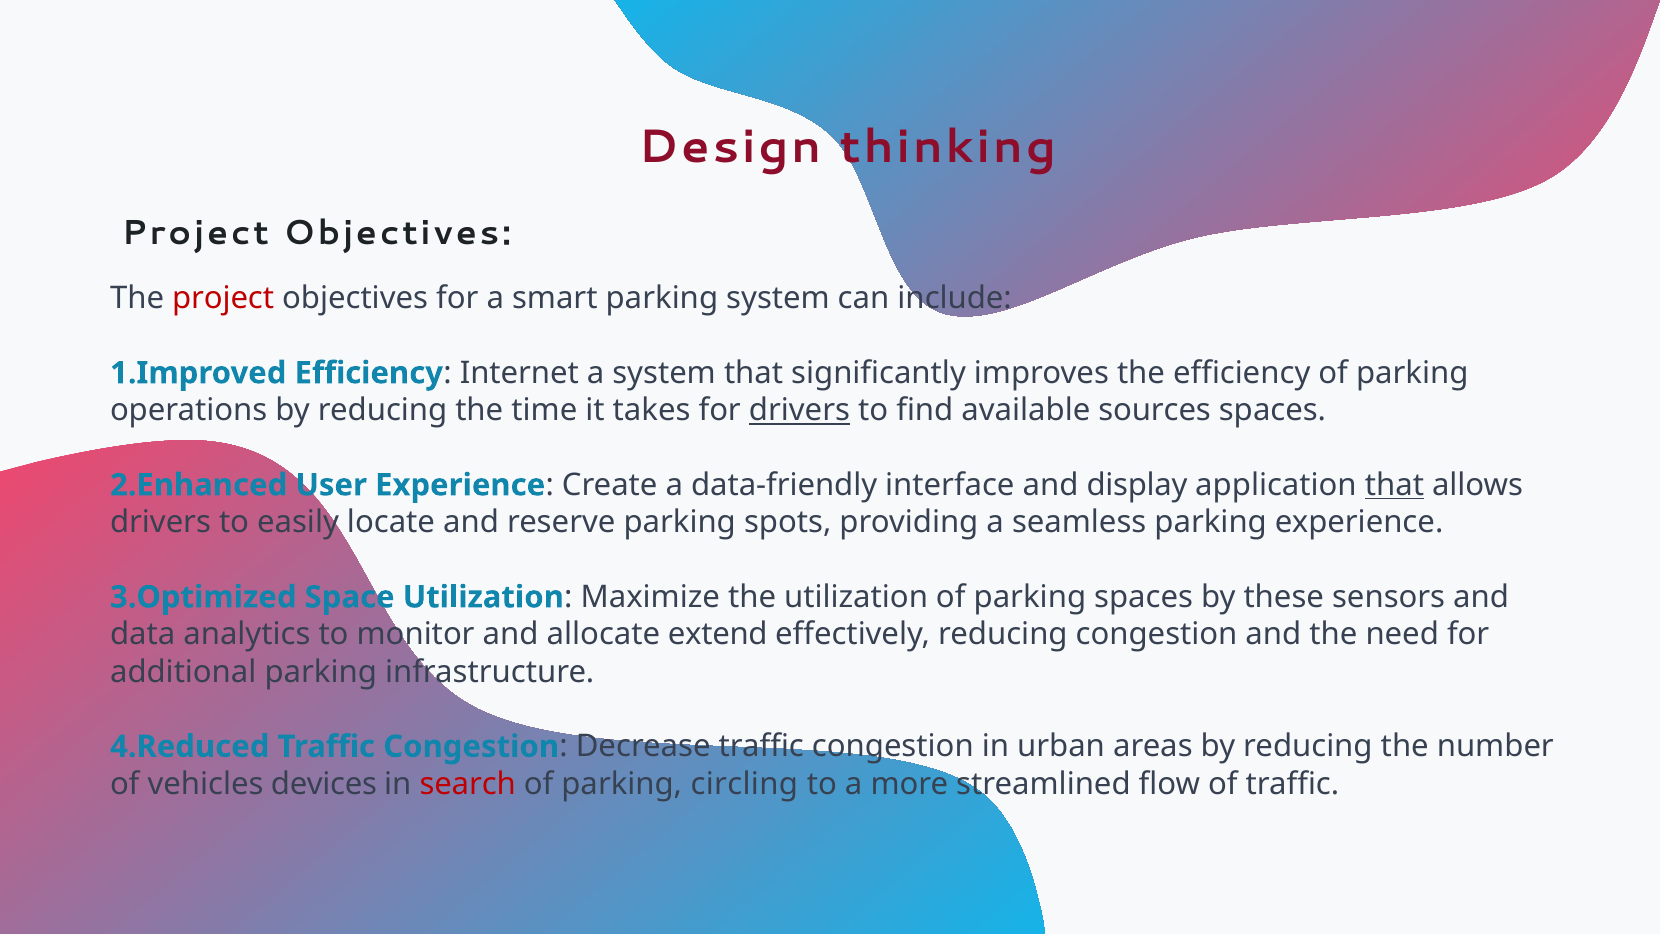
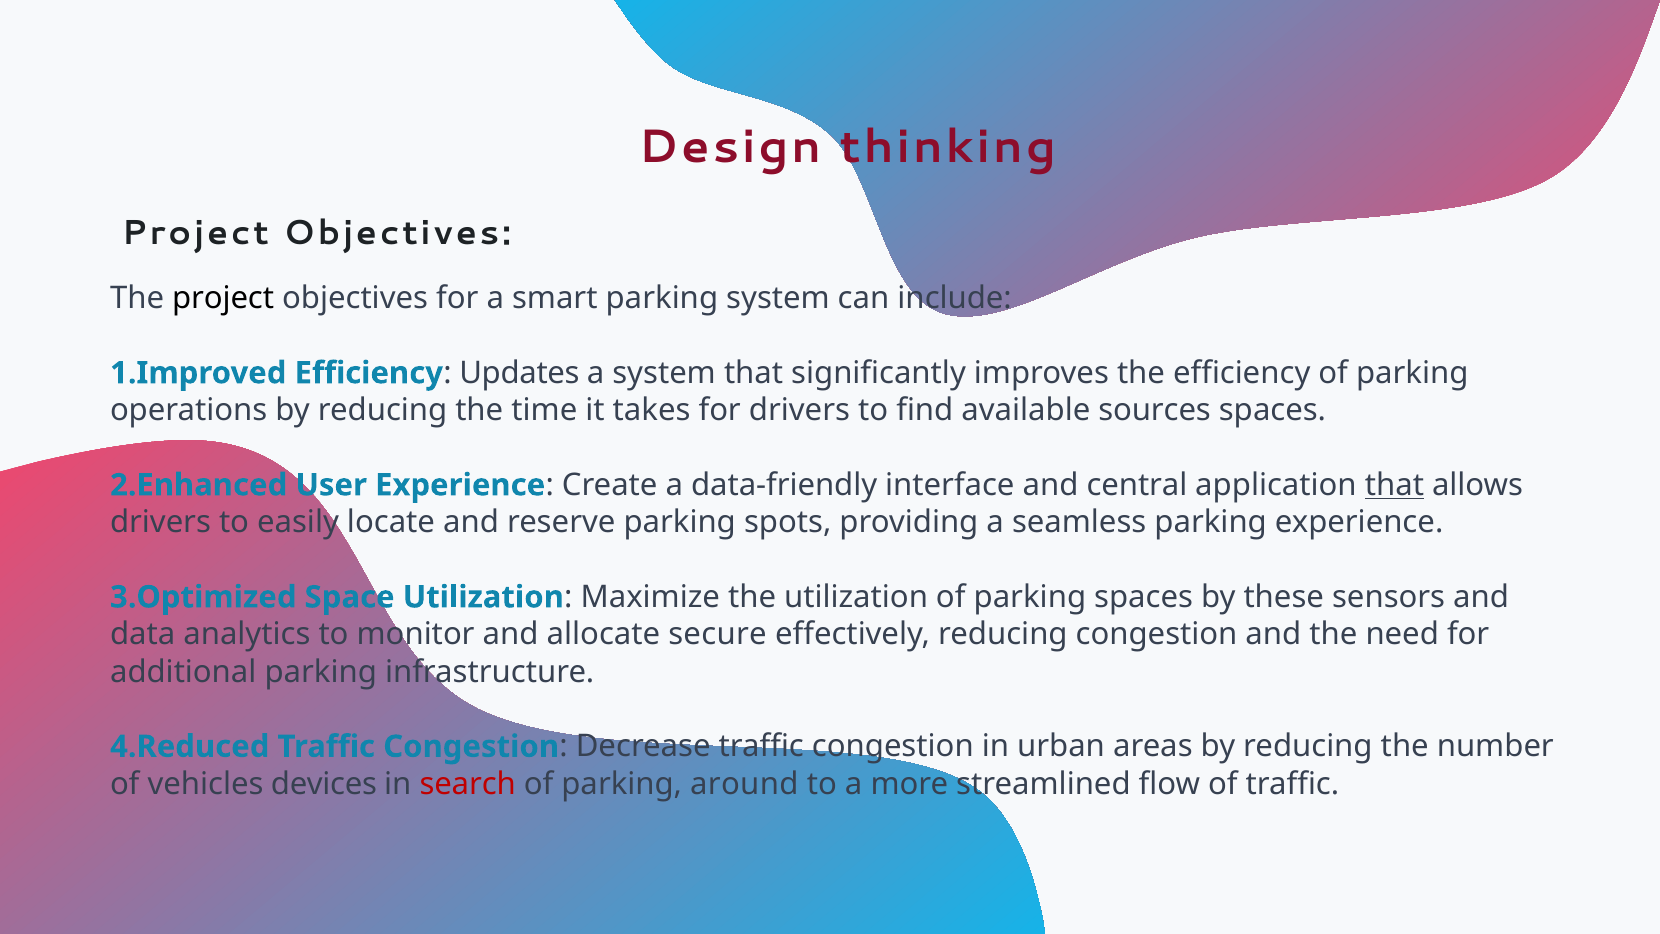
project at (223, 298) colour: red -> black
Internet: Internet -> Updates
drivers at (799, 410) underline: present -> none
display: display -> central
extend: extend -> secure
circling: circling -> around
